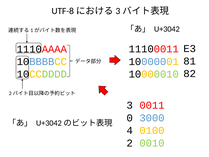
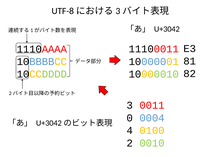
3000: 3000 -> 0004
